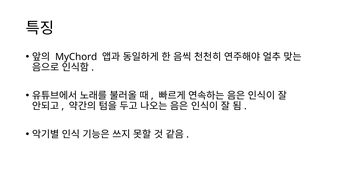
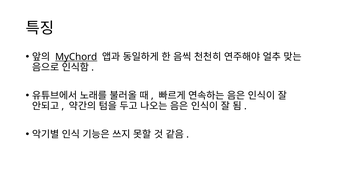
MyChord underline: none -> present
